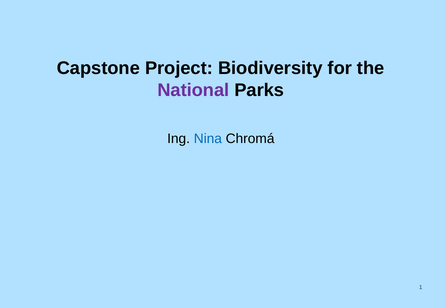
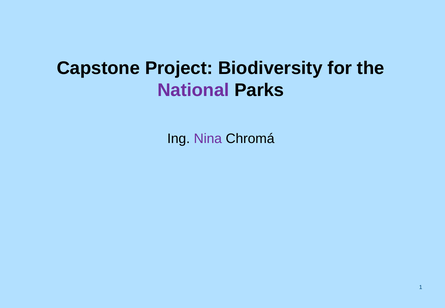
Nina colour: blue -> purple
